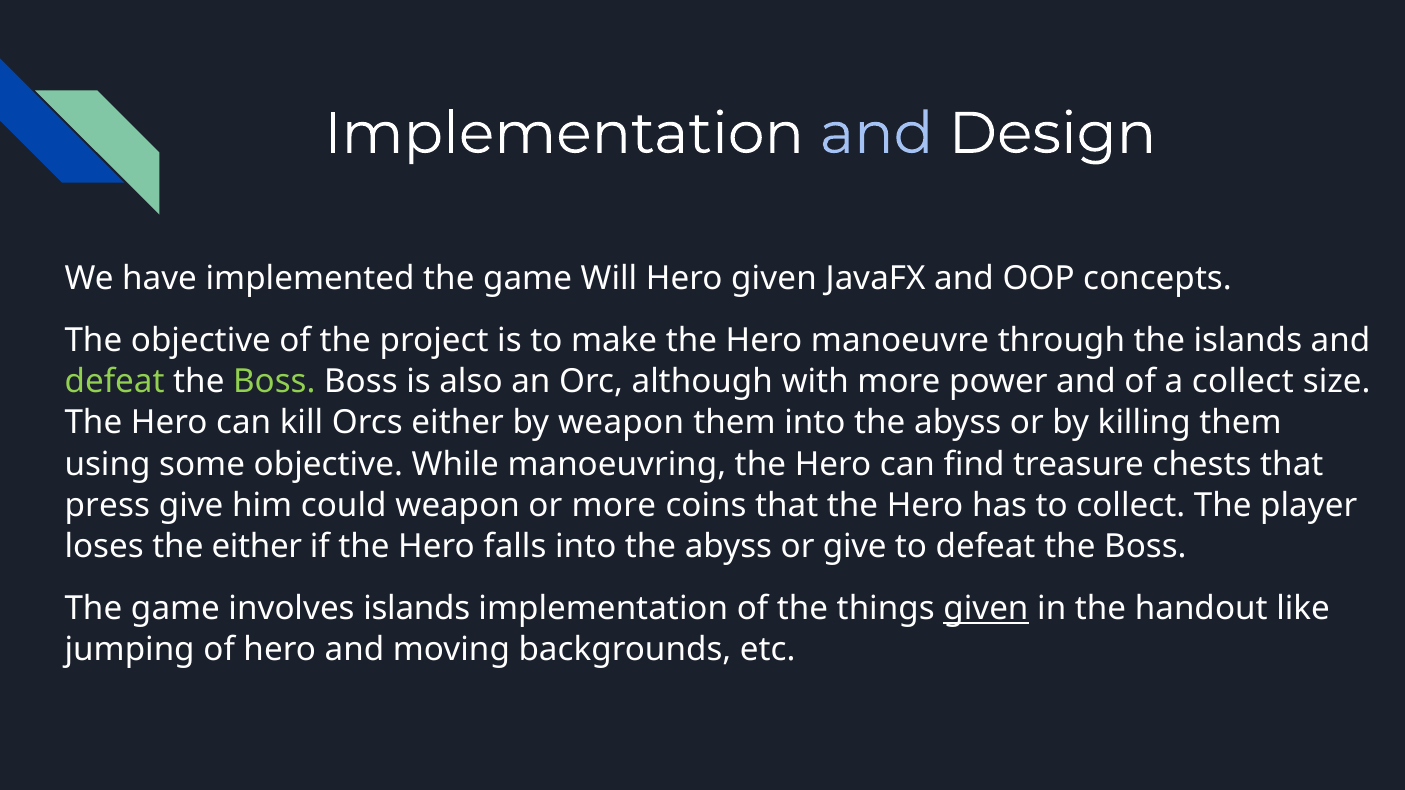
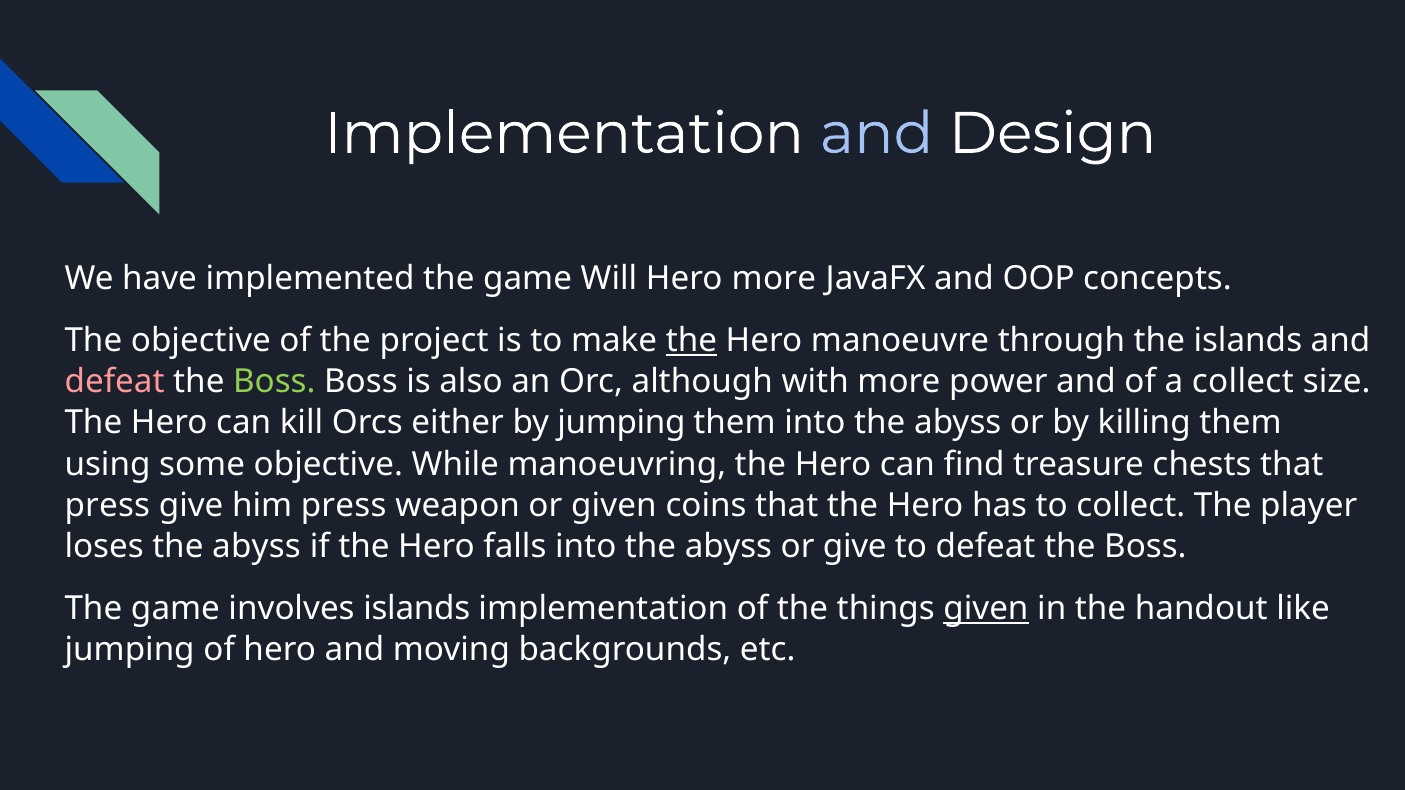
Hero given: given -> more
the at (691, 341) underline: none -> present
defeat at (115, 382) colour: light green -> pink
by weapon: weapon -> jumping
him could: could -> press
or more: more -> given
loses the either: either -> abyss
